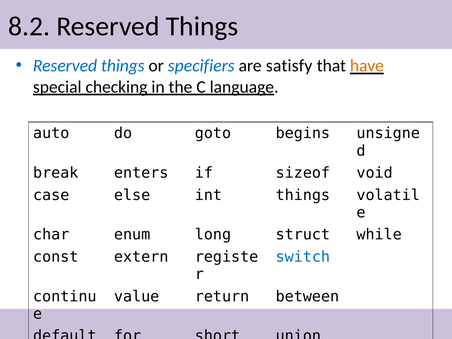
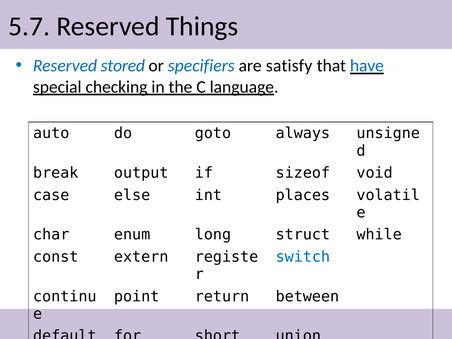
8.2: 8.2 -> 5.7
things at (123, 66): things -> stored
have colour: orange -> blue
begins: begins -> always
enters: enters -> output
int things: things -> places
value: value -> point
